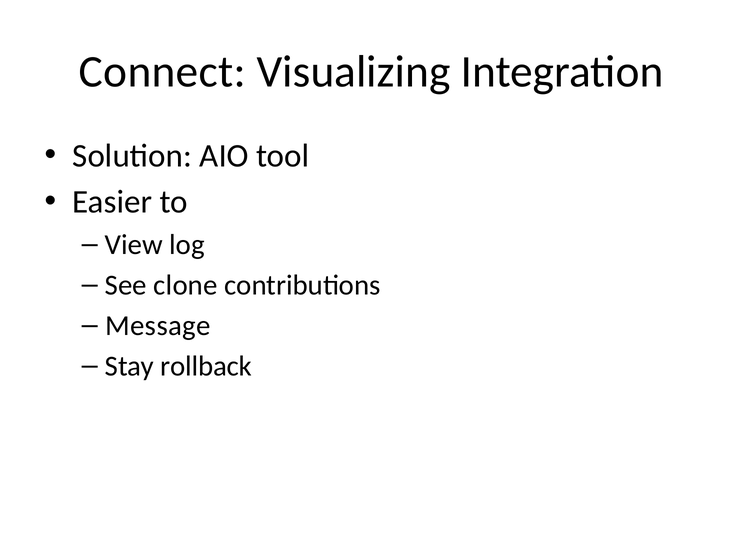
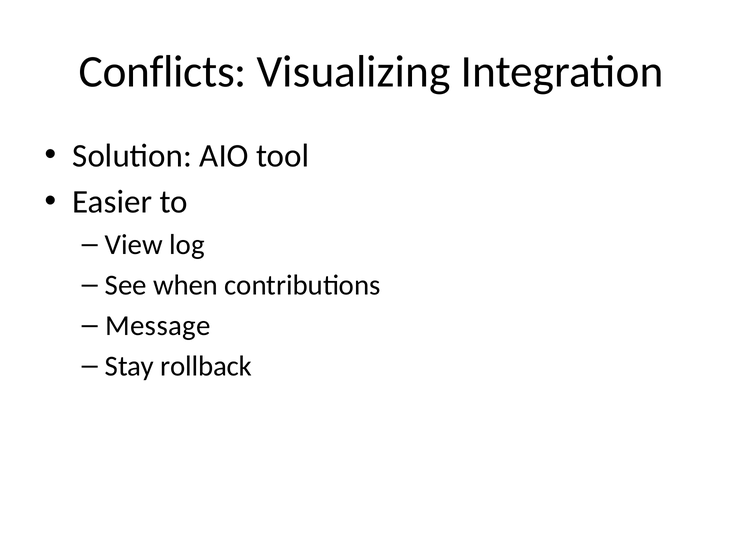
Connect: Connect -> Conflicts
clone: clone -> when
